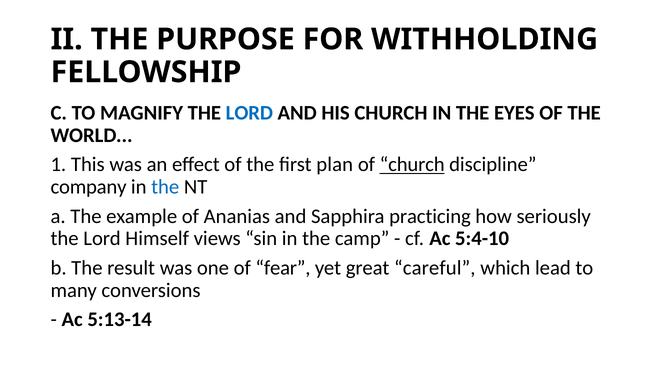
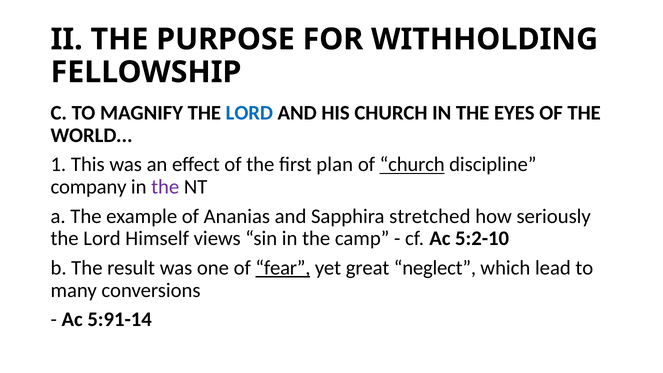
the at (165, 187) colour: blue -> purple
practicing: practicing -> stretched
5:4-10: 5:4-10 -> 5:2-10
fear underline: none -> present
careful: careful -> neglect
5:13-14: 5:13-14 -> 5:91-14
